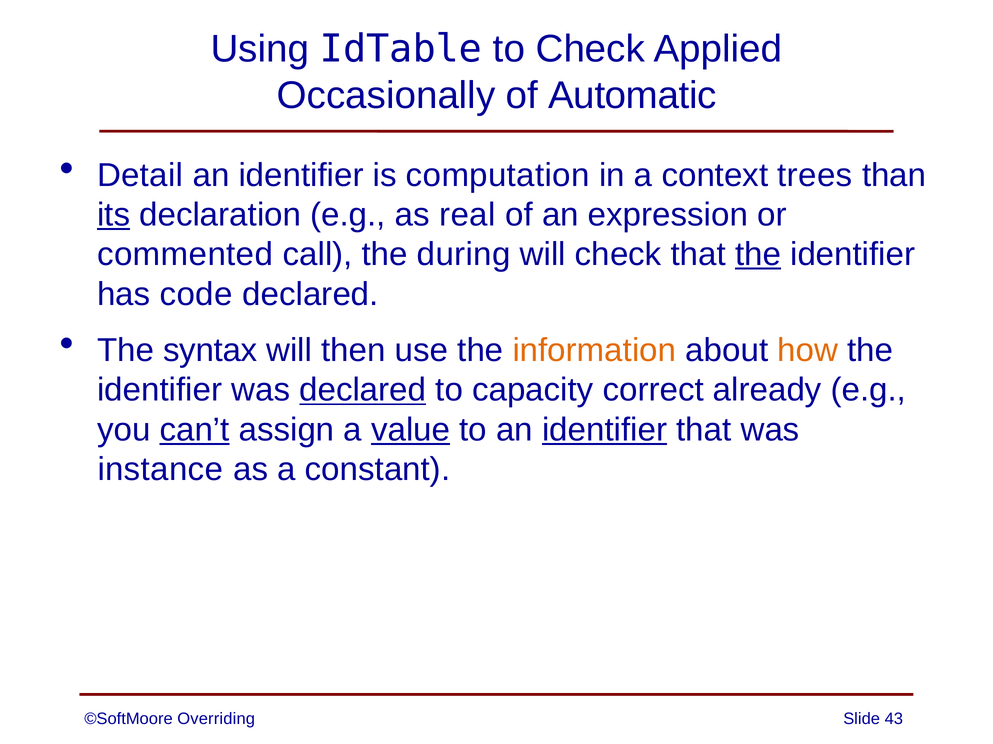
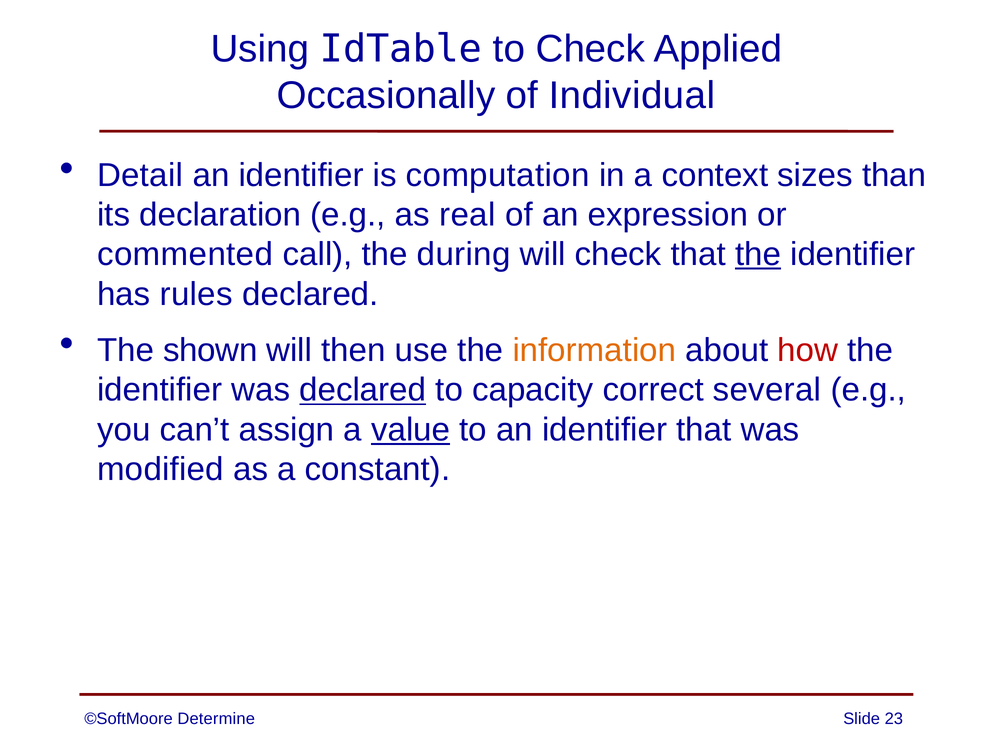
Automatic: Automatic -> Individual
trees: trees -> sizes
its underline: present -> none
code: code -> rules
syntax: syntax -> shown
how colour: orange -> red
already: already -> several
can’t underline: present -> none
identifier at (605, 430) underline: present -> none
instance: instance -> modified
Overriding: Overriding -> Determine
43: 43 -> 23
